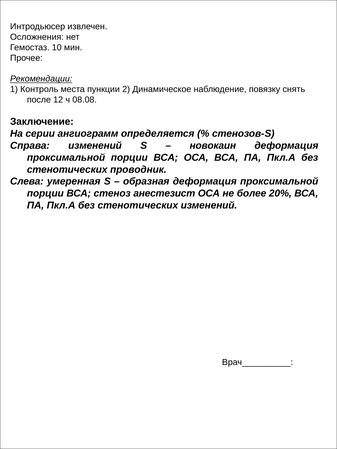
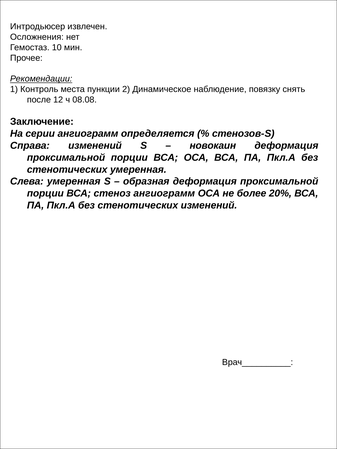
стенотических проводник: проводник -> умеренная
стеноз анестезист: анестезист -> ангиограмм
